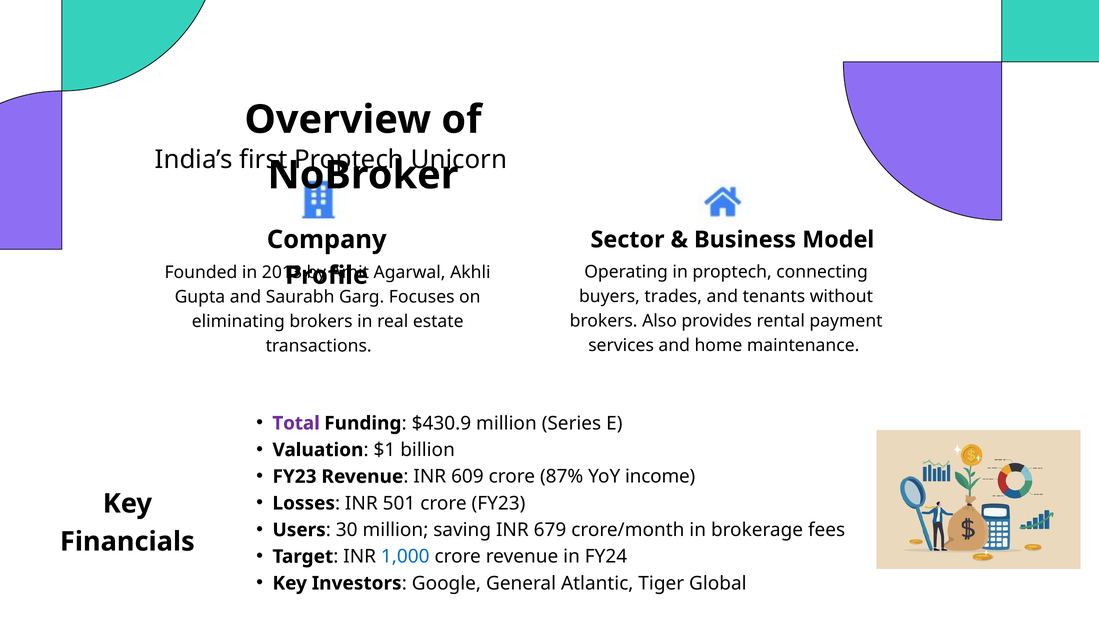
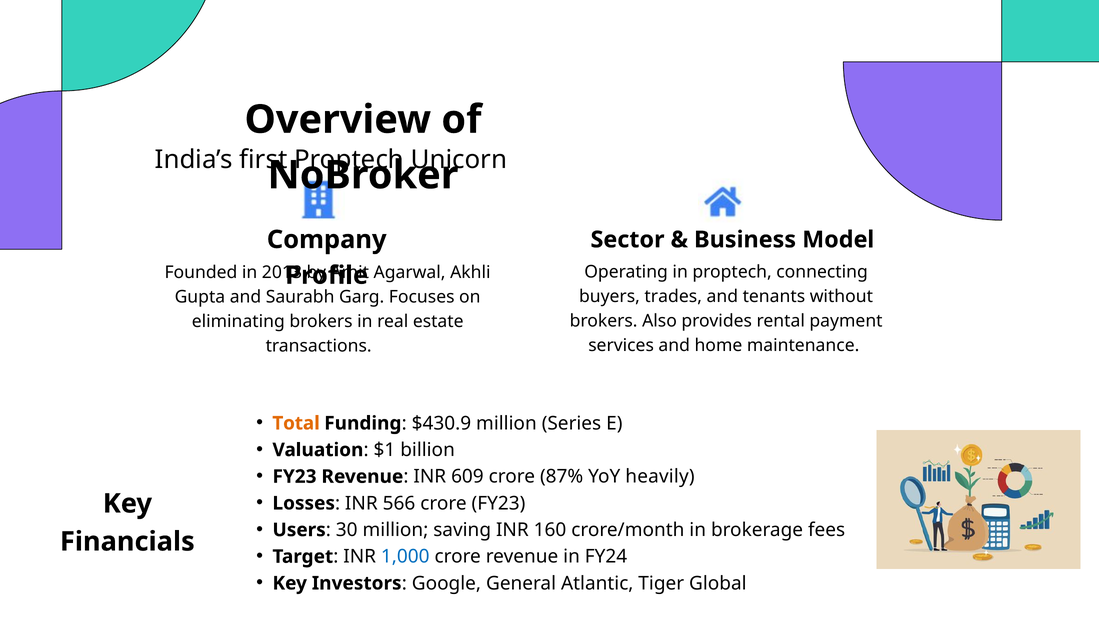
Total colour: purple -> orange
income: income -> heavily
501: 501 -> 566
679: 679 -> 160
